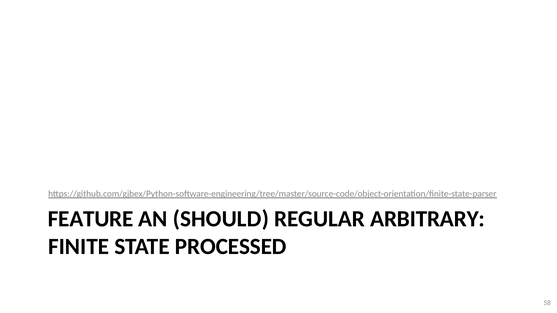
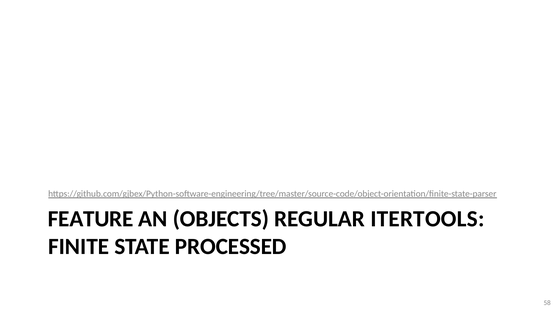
SHOULD: SHOULD -> OBJECTS
ARBITRARY: ARBITRARY -> ITERTOOLS
